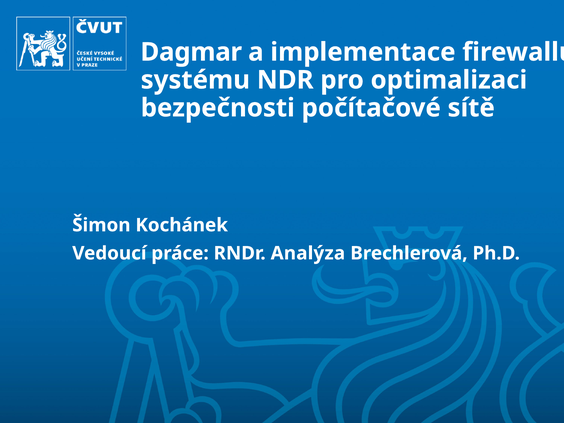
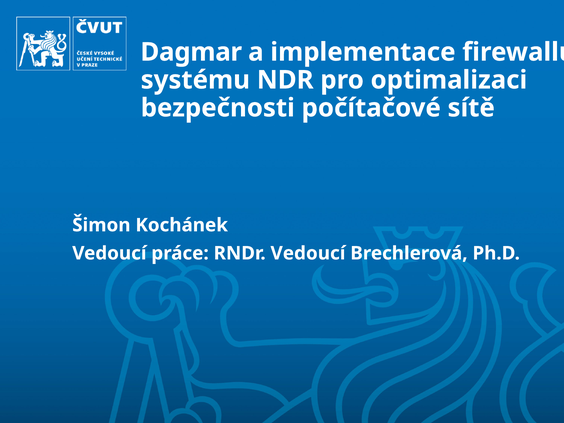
RNDr Analýza: Analýza -> Vedoucí
